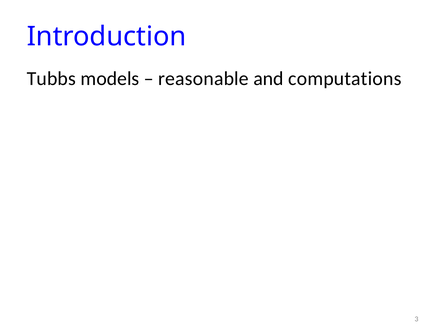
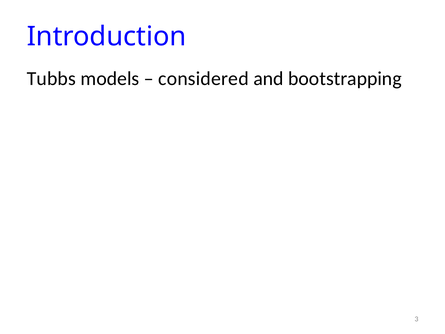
reasonable: reasonable -> considered
computations: computations -> bootstrapping
